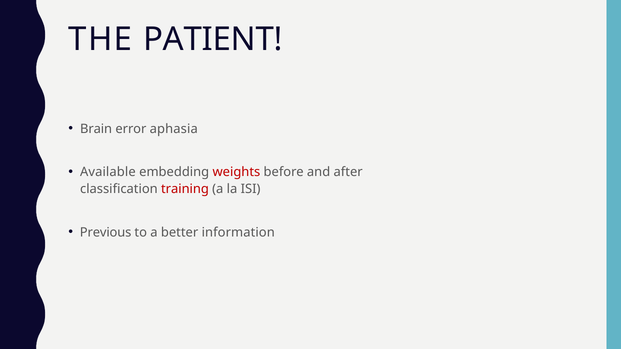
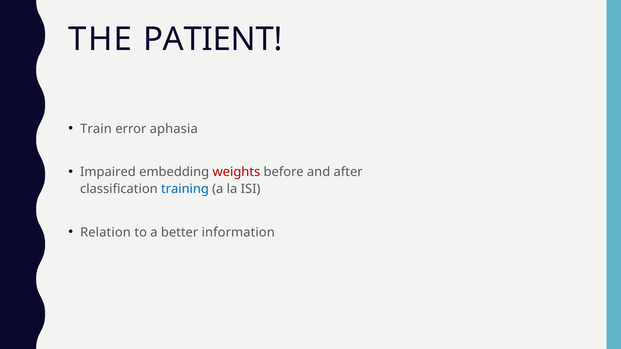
Brain: Brain -> Train
Available: Available -> Impaired
training colour: red -> blue
Previous: Previous -> Relation
